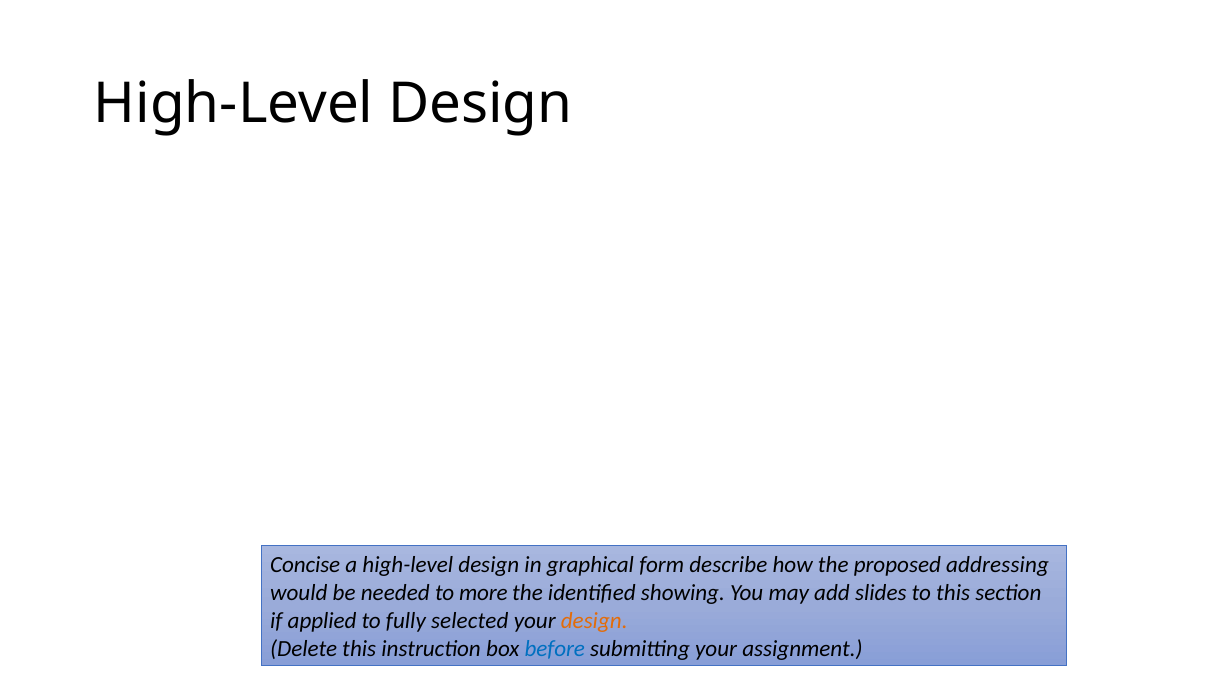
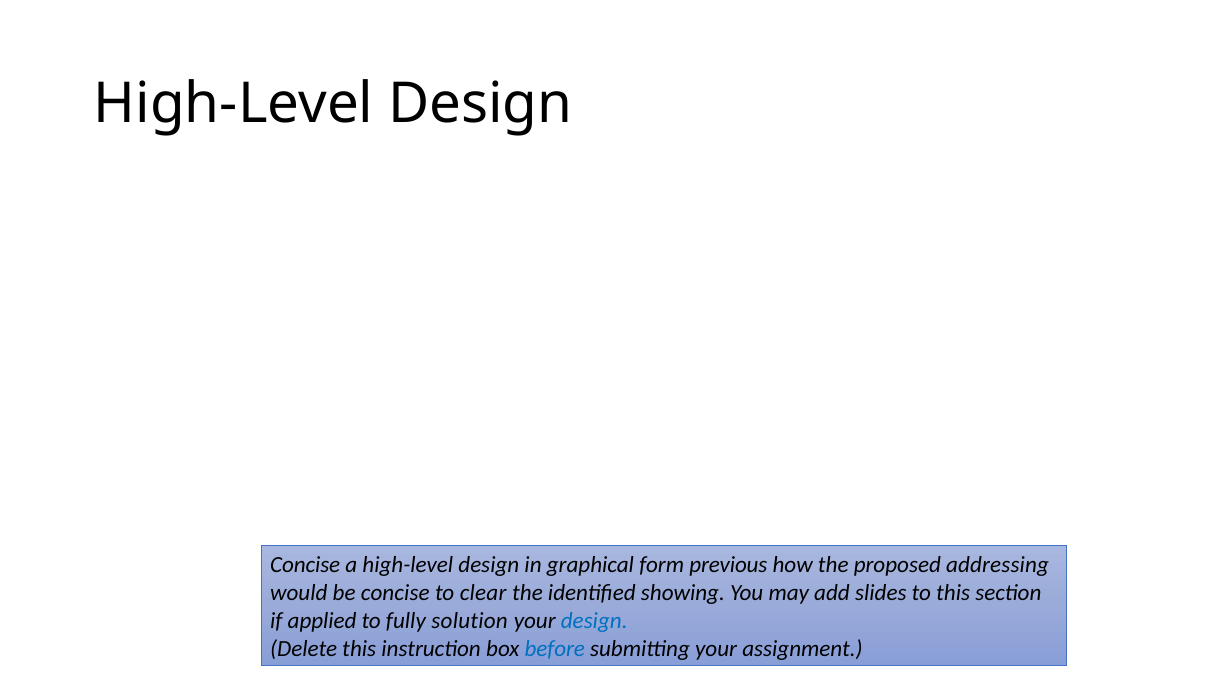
describe: describe -> previous
be needed: needed -> concise
more: more -> clear
selected: selected -> solution
design at (594, 621) colour: orange -> blue
